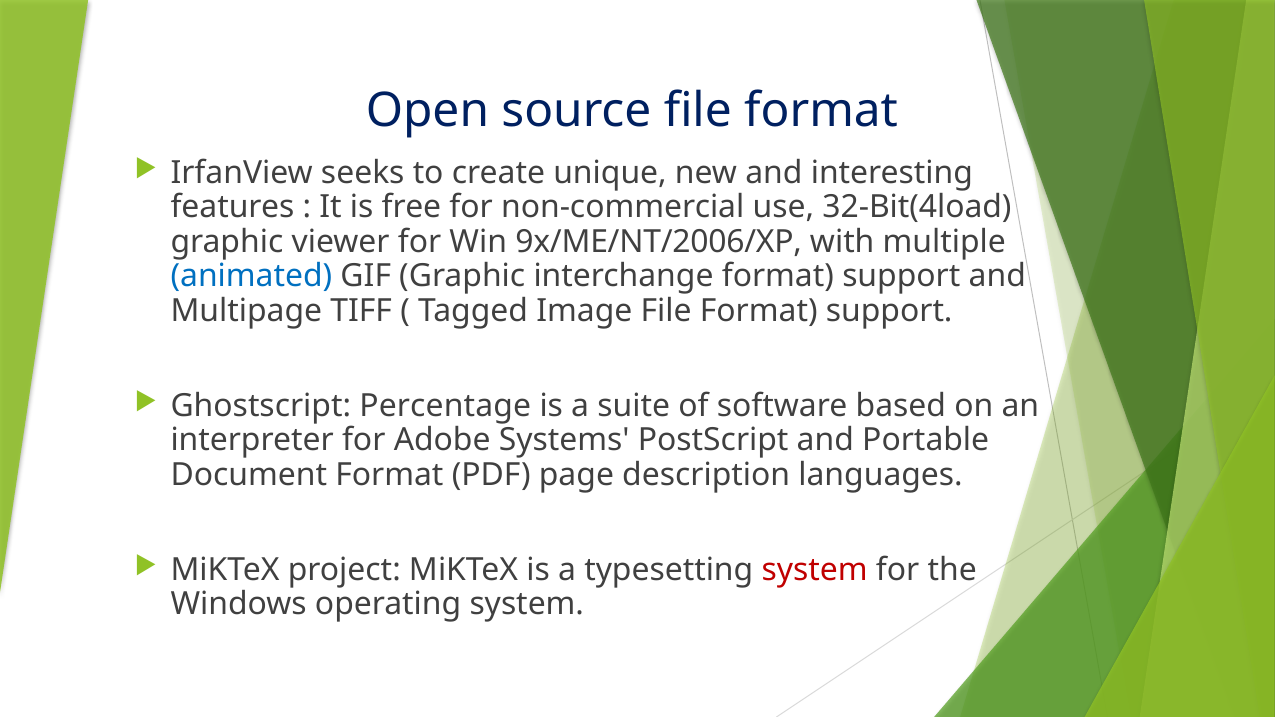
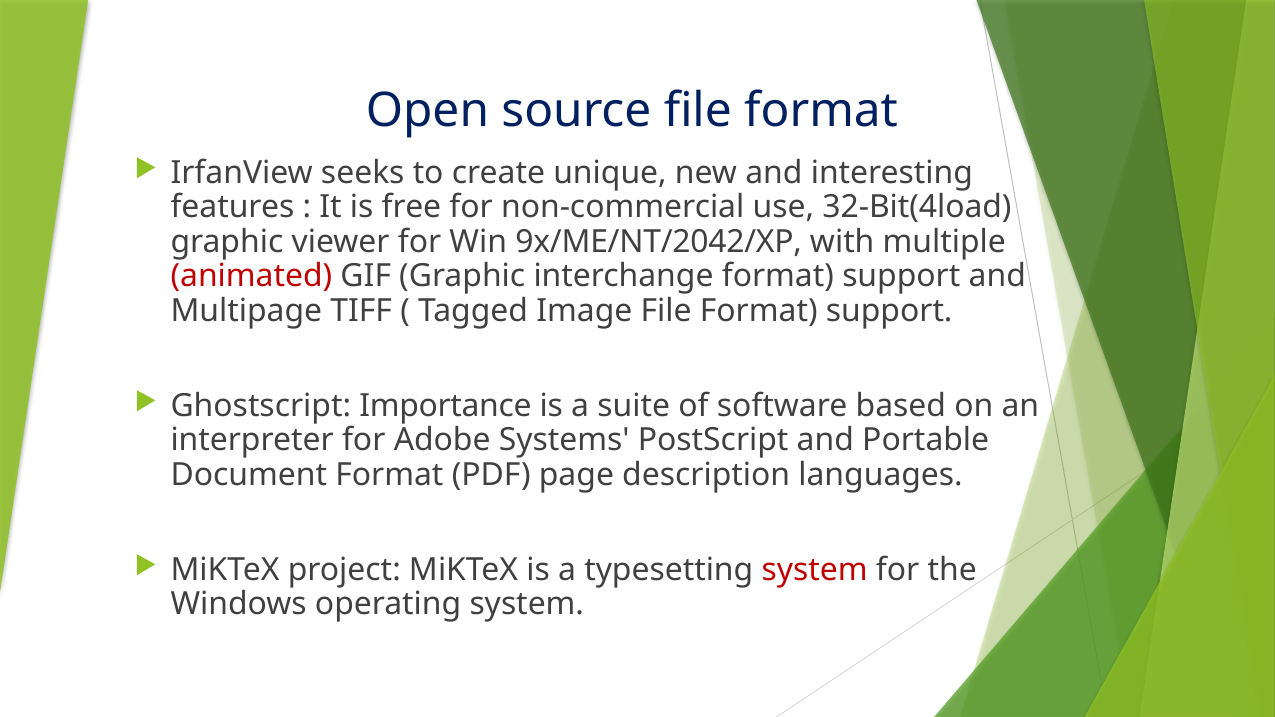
9x/ME/NT/2006/XP: 9x/ME/NT/2006/XP -> 9x/ME/NT/2042/XP
animated colour: blue -> red
Percentage: Percentage -> Importance
